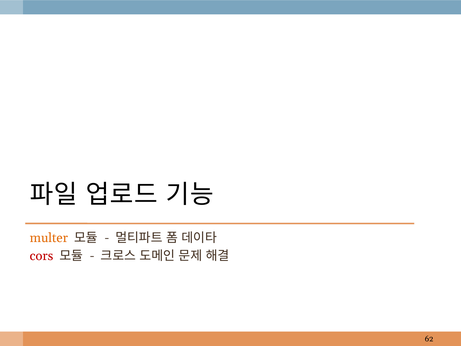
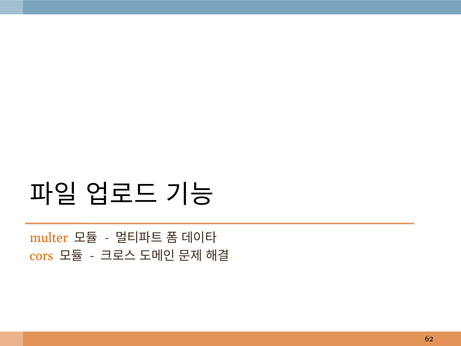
cors colour: red -> orange
